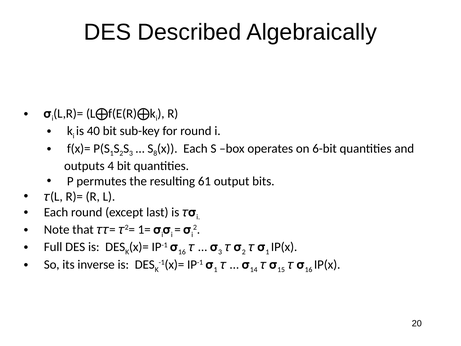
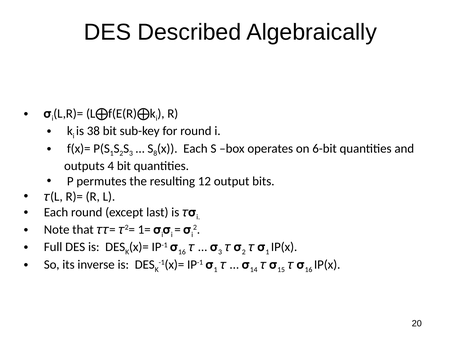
40: 40 -> 38
61: 61 -> 12
